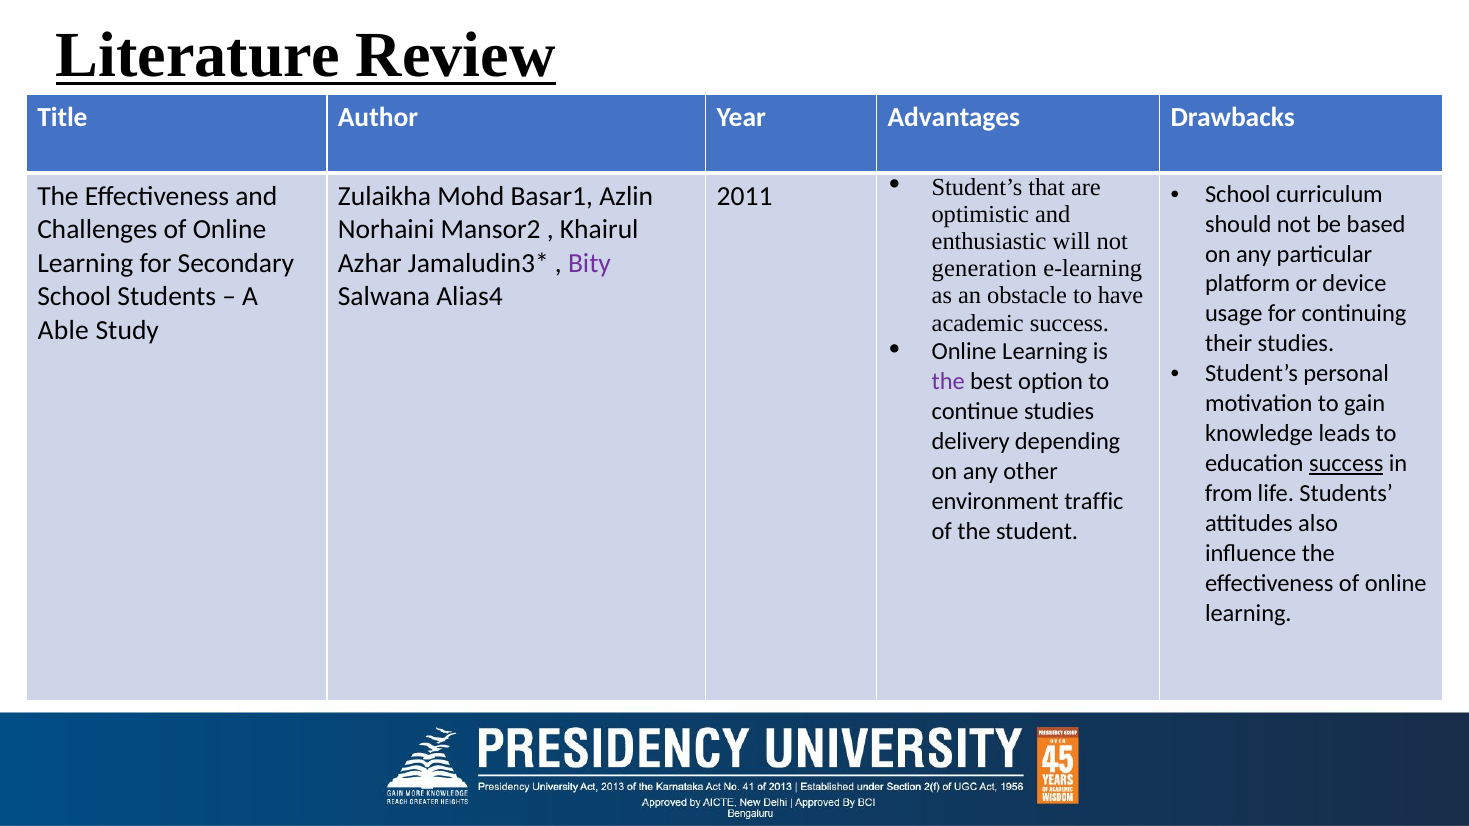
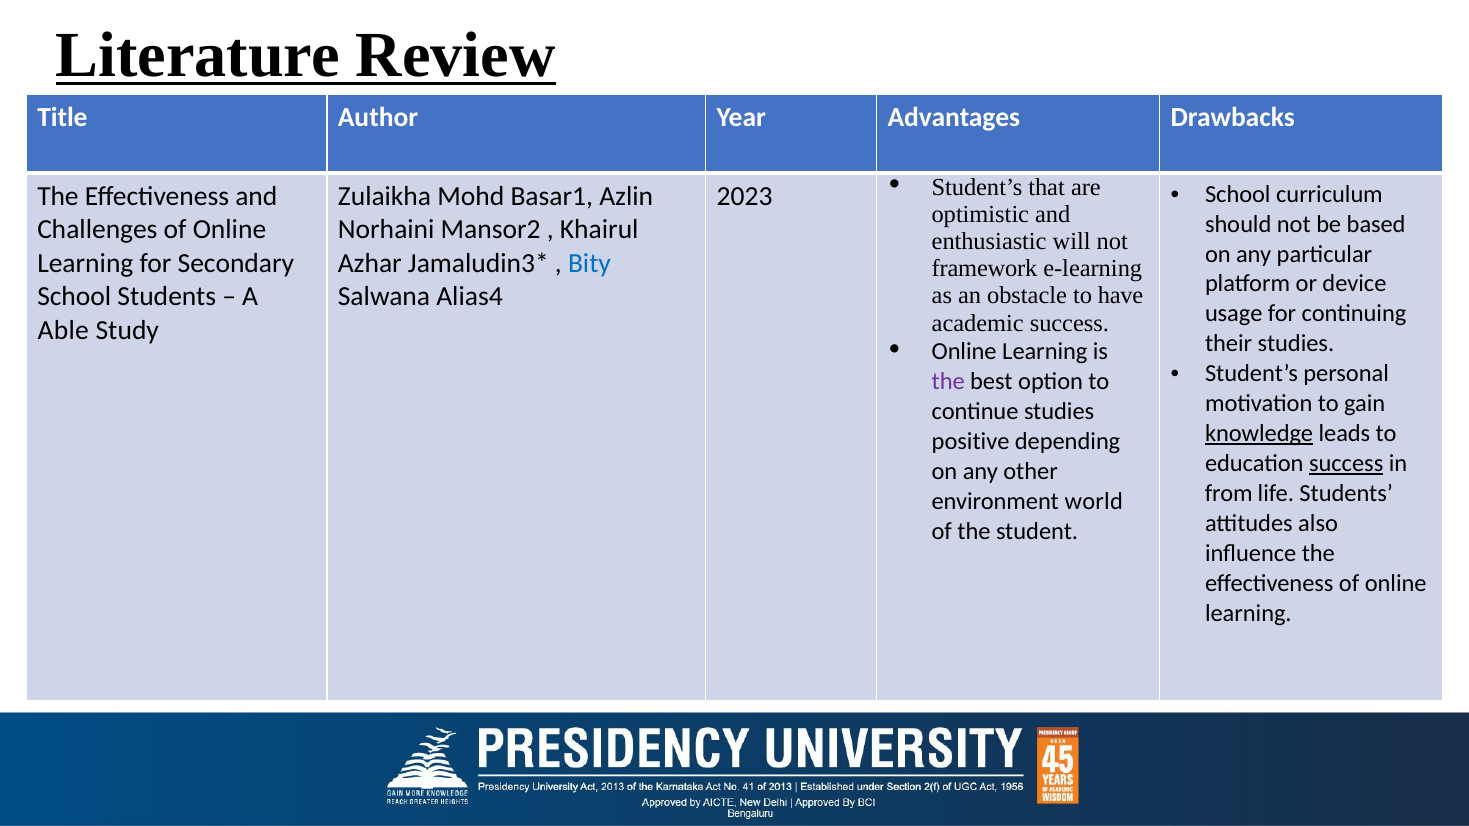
2011: 2011 -> 2023
Bity colour: purple -> blue
generation: generation -> framework
knowledge underline: none -> present
delivery: delivery -> positive
traffic: traffic -> world
